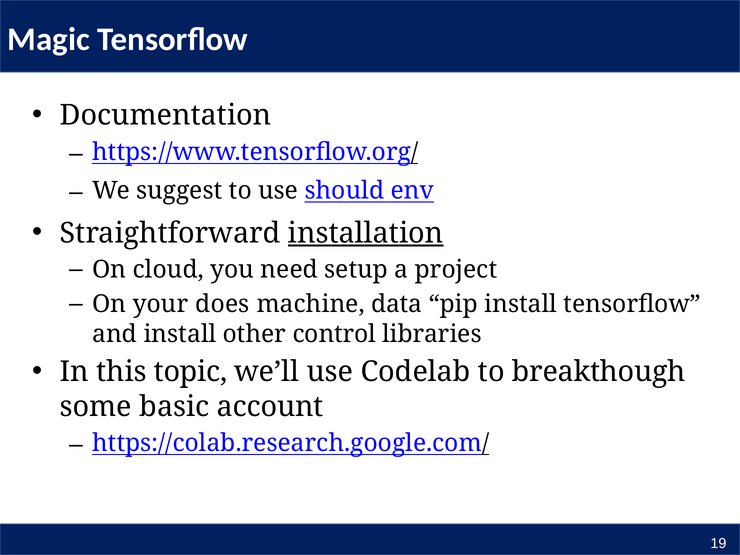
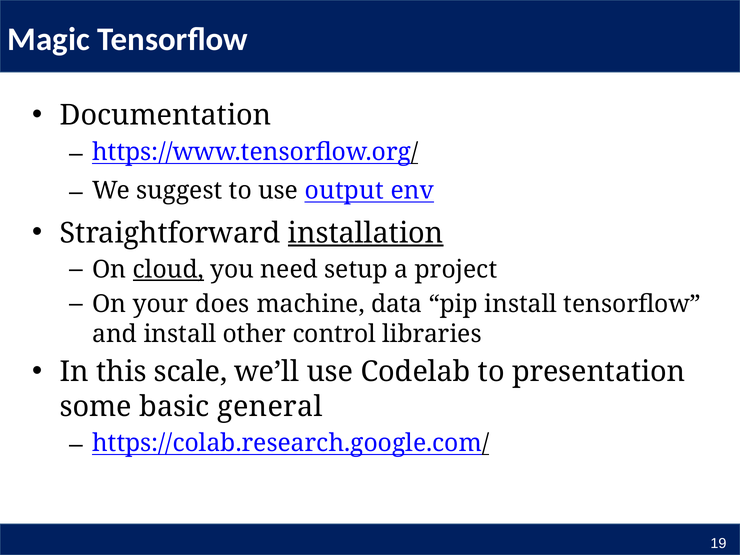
should: should -> output
cloud underline: none -> present
topic: topic -> scale
breakthough: breakthough -> presentation
account: account -> general
